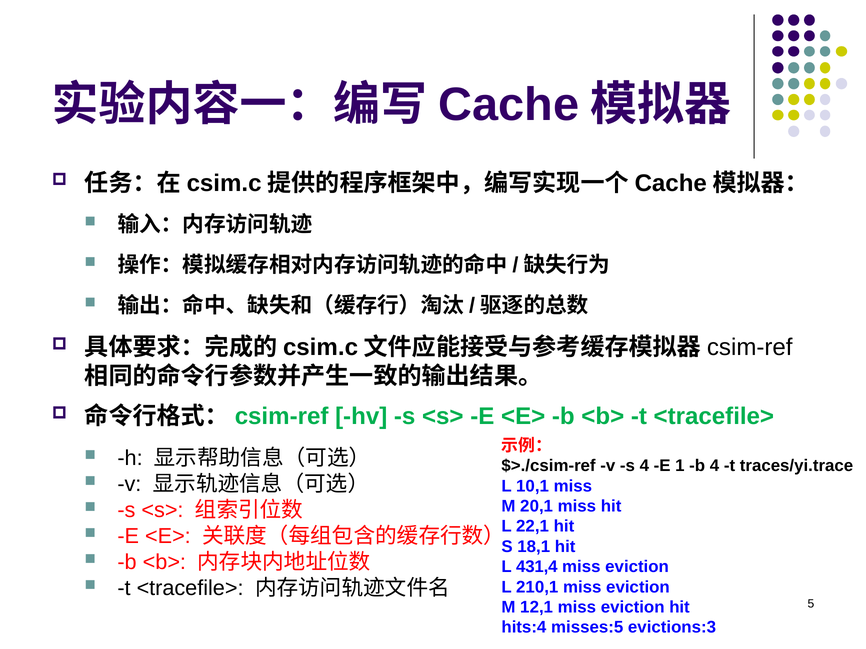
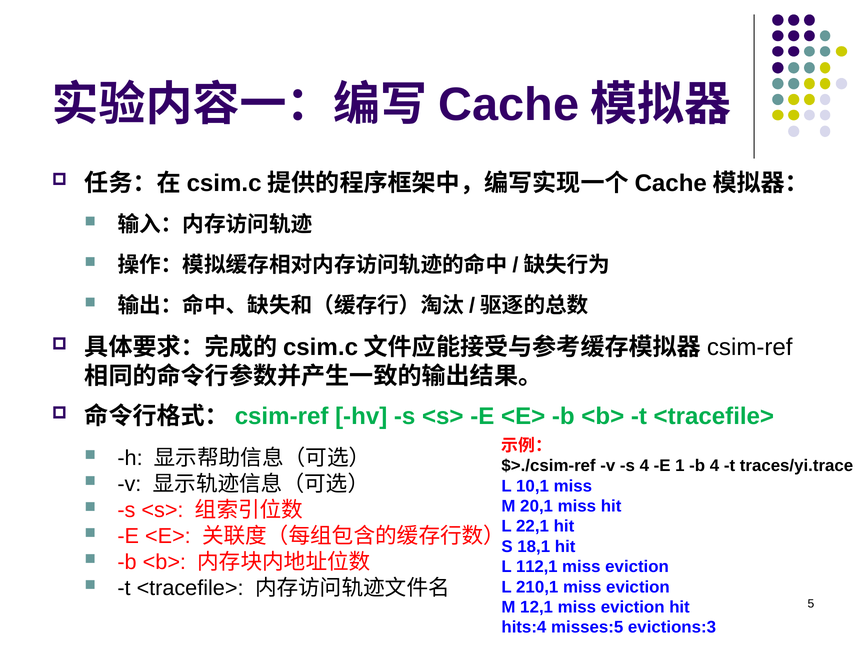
431,4: 431,4 -> 112,1
